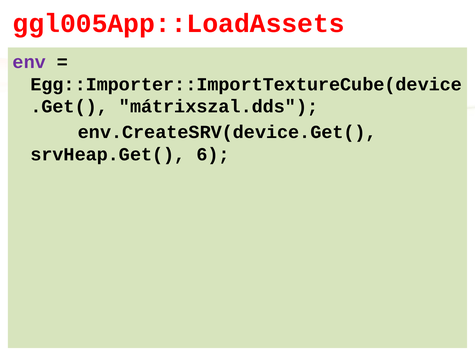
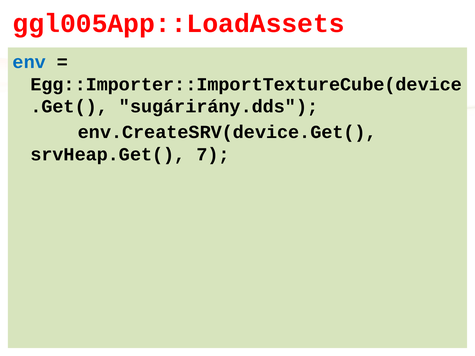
env colour: purple -> blue
mátrixszal.dds: mátrixszal.dds -> sugárirány.dds
6: 6 -> 7
